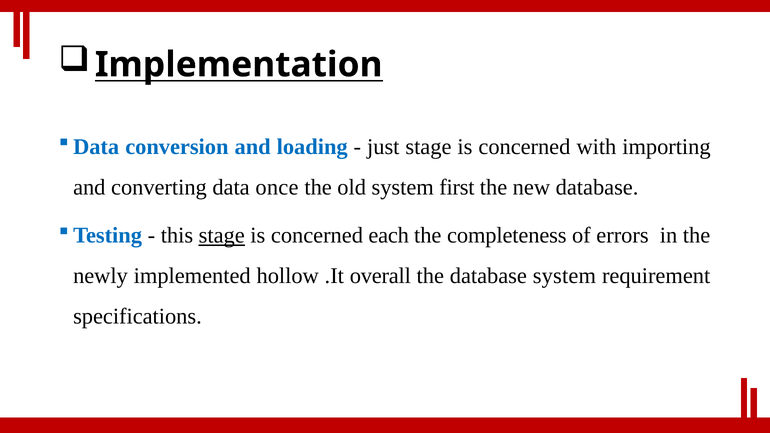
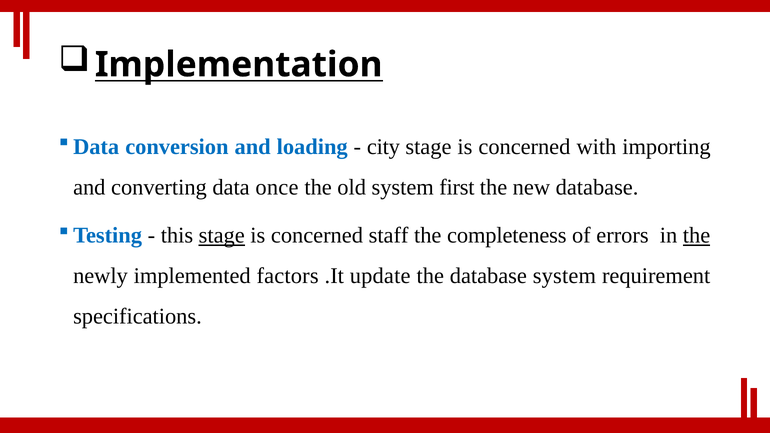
just: just -> city
each: each -> staff
the at (697, 236) underline: none -> present
hollow: hollow -> factors
overall: overall -> update
